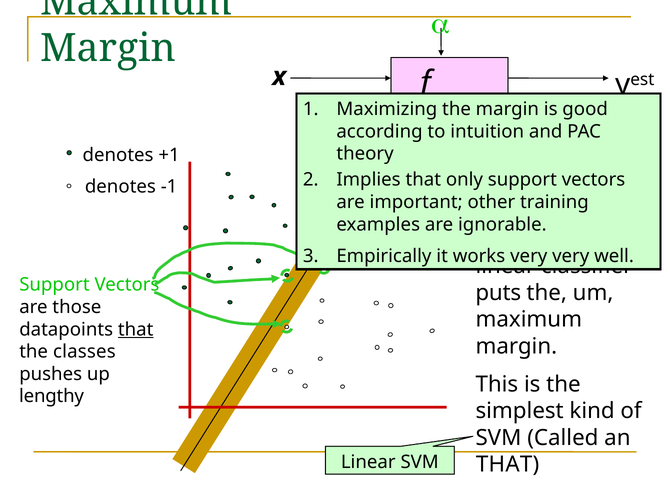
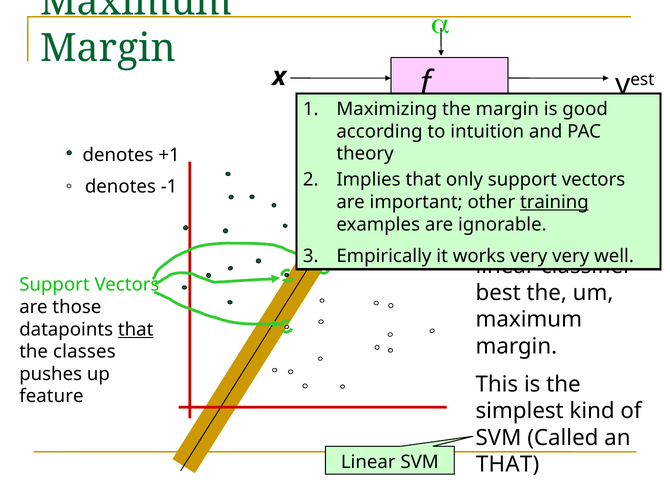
training underline: none -> present
puts: puts -> best
lengthy: lengthy -> feature
